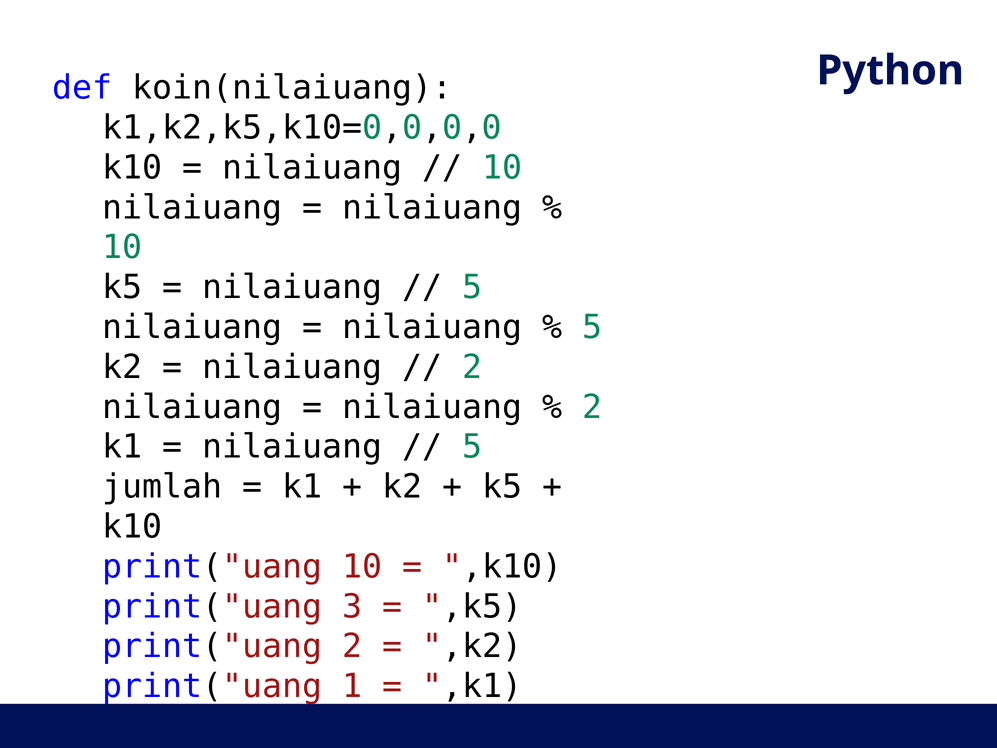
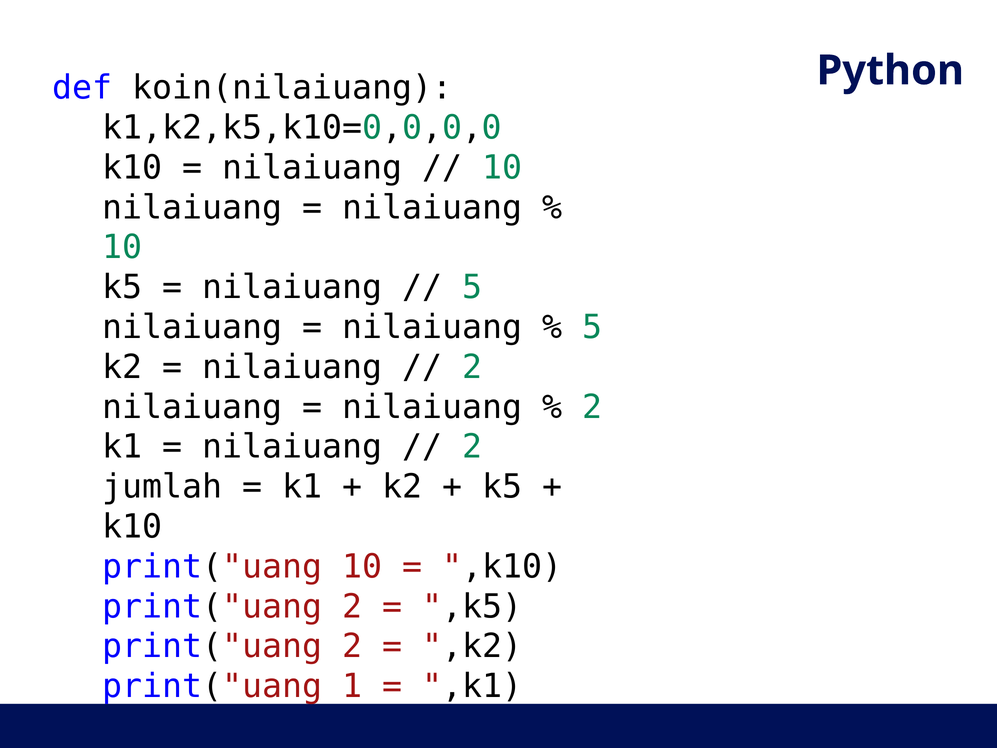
5 at (472, 447): 5 -> 2
3 at (352, 606): 3 -> 2
